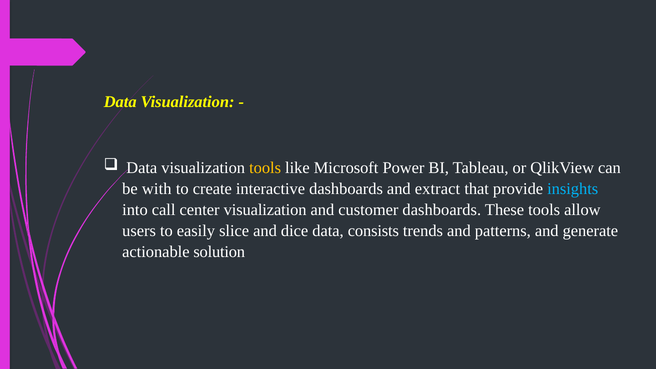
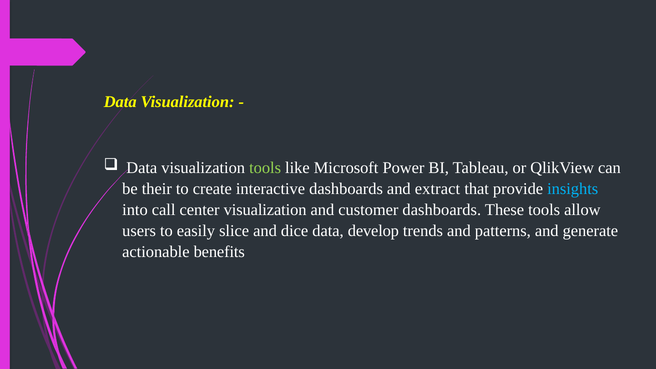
tools at (265, 168) colour: yellow -> light green
with: with -> their
consists: consists -> develop
solution: solution -> benefits
